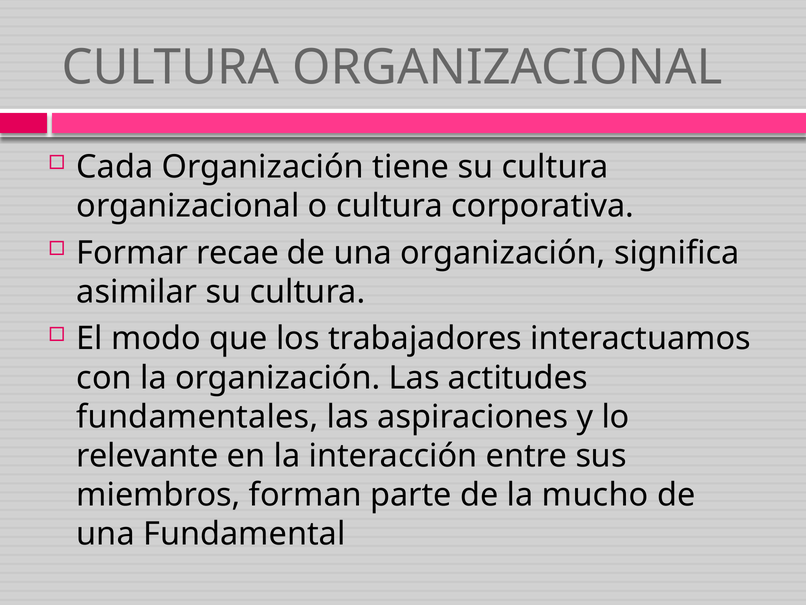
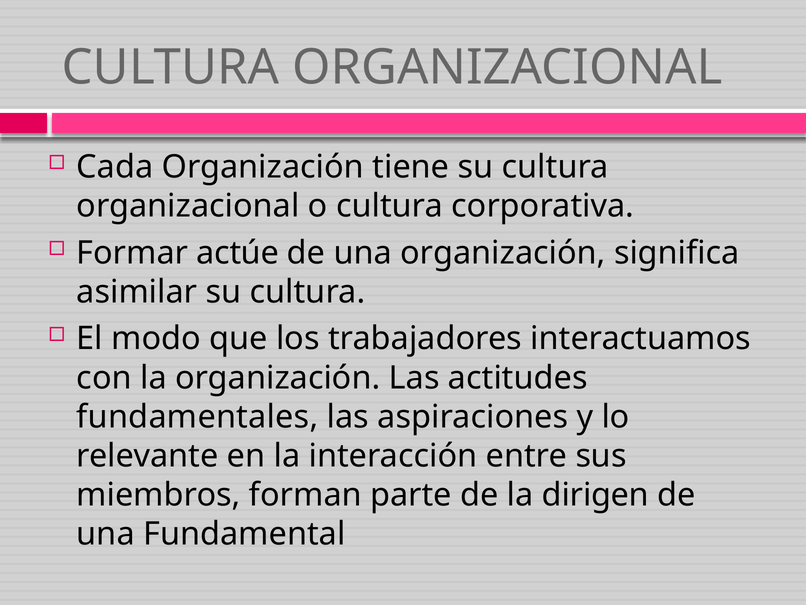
recae: recae -> actúe
mucho: mucho -> dirigen
